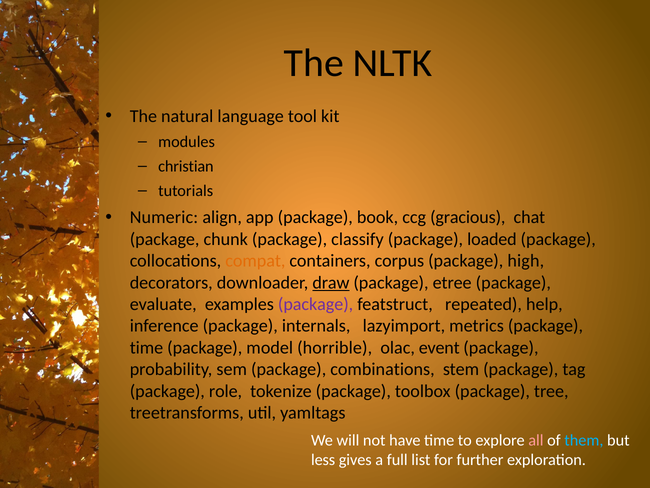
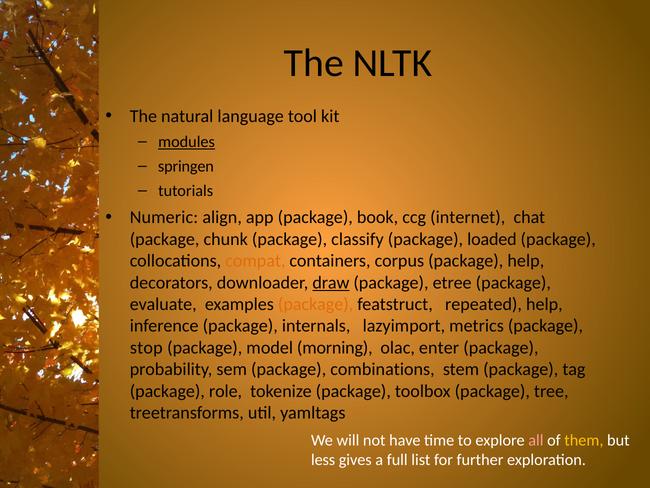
modules underline: none -> present
christian: christian -> springen
gracious: gracious -> internet
package high: high -> help
package at (316, 304) colour: purple -> orange
time at (146, 347): time -> stop
horrible: horrible -> morning
event: event -> enter
them colour: light blue -> yellow
